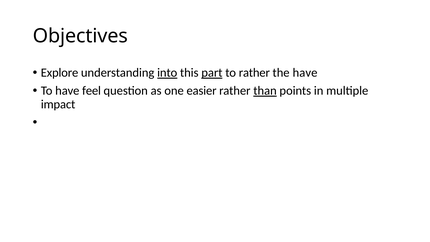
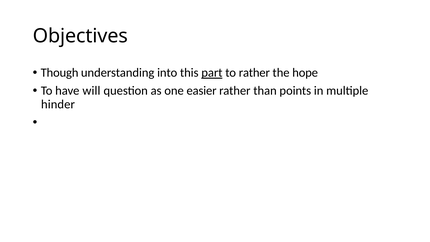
Explore: Explore -> Though
into underline: present -> none
the have: have -> hope
feel: feel -> will
than underline: present -> none
impact: impact -> hinder
